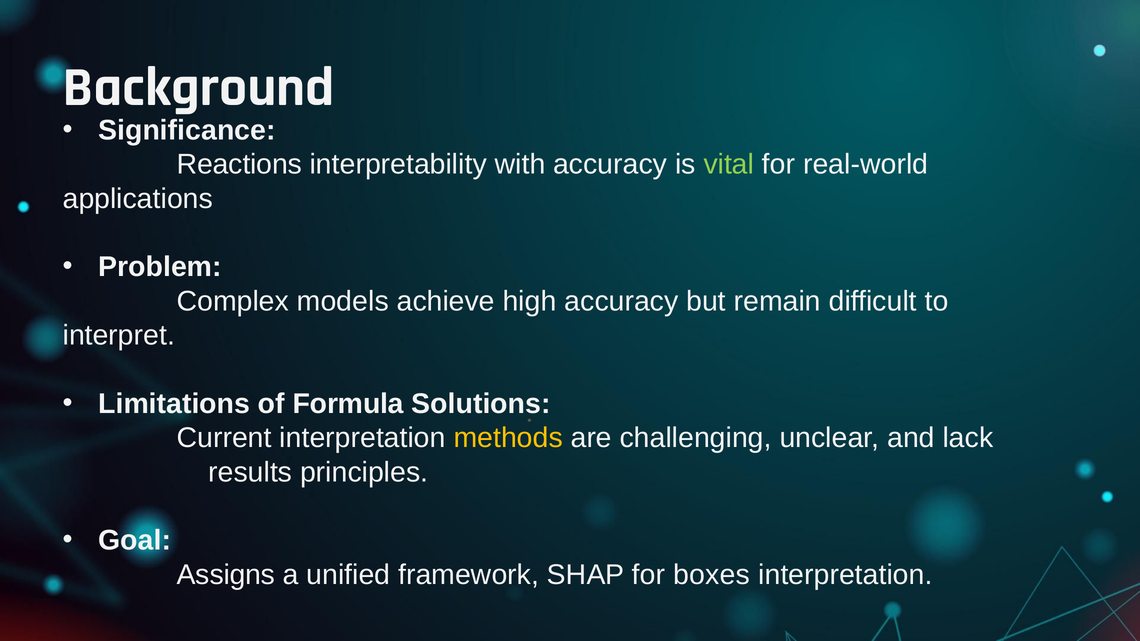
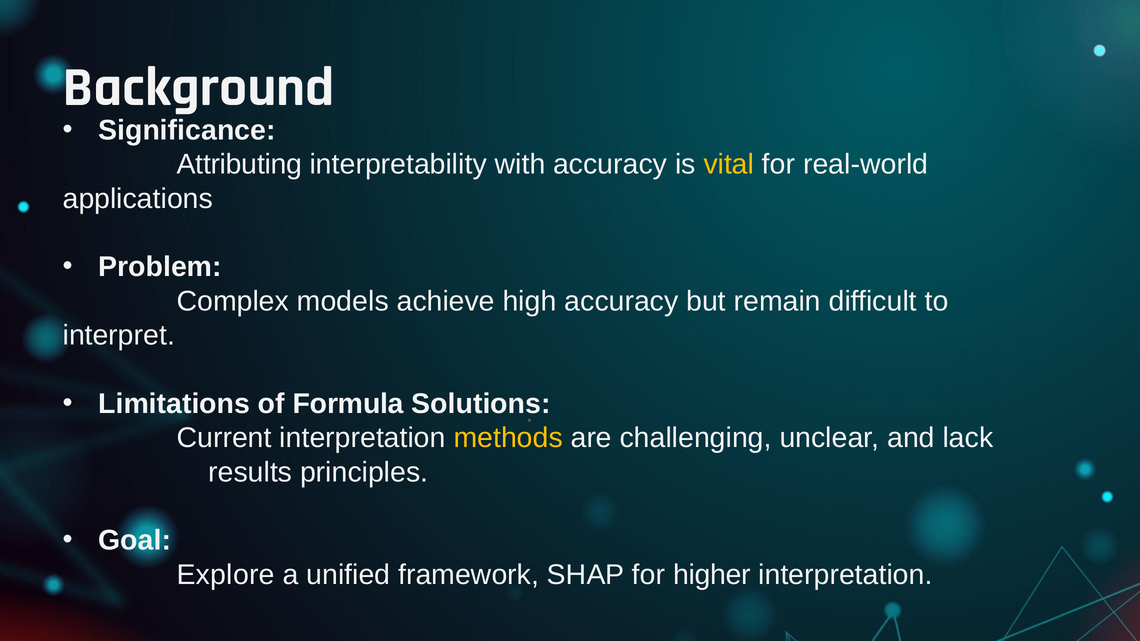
Reactions: Reactions -> Attributing
vital colour: light green -> yellow
Assigns: Assigns -> Explore
boxes: boxes -> higher
